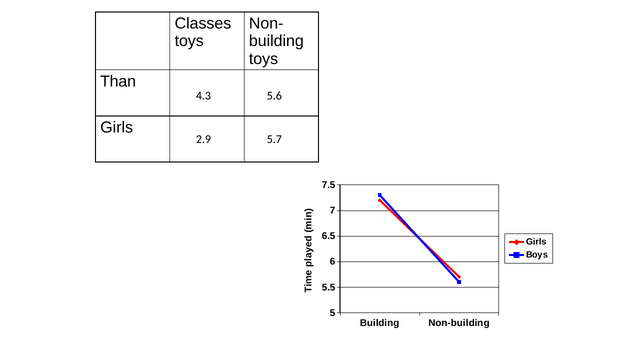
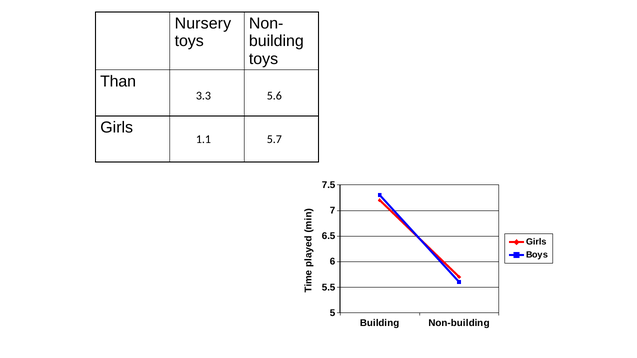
Classes: Classes -> Nursery
4.3: 4.3 -> 3.3
2.9: 2.9 -> 1.1
